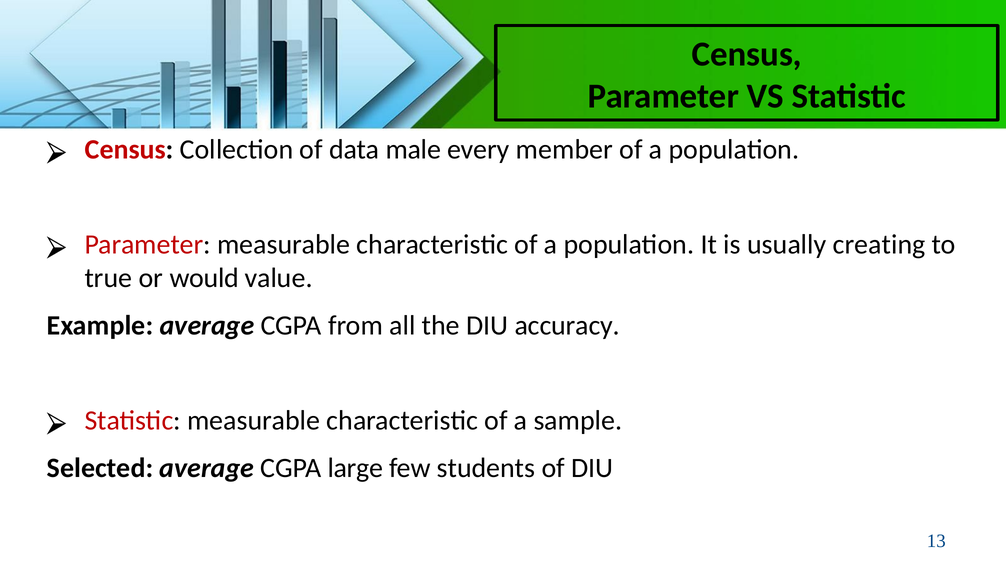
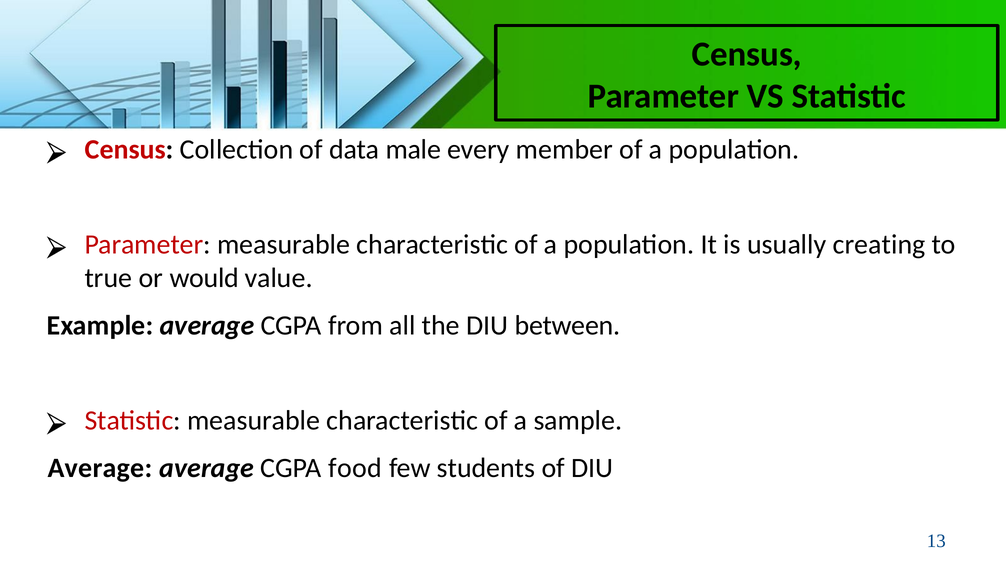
accuracy: accuracy -> between
Selected at (100, 468): Selected -> Average
large: large -> food
